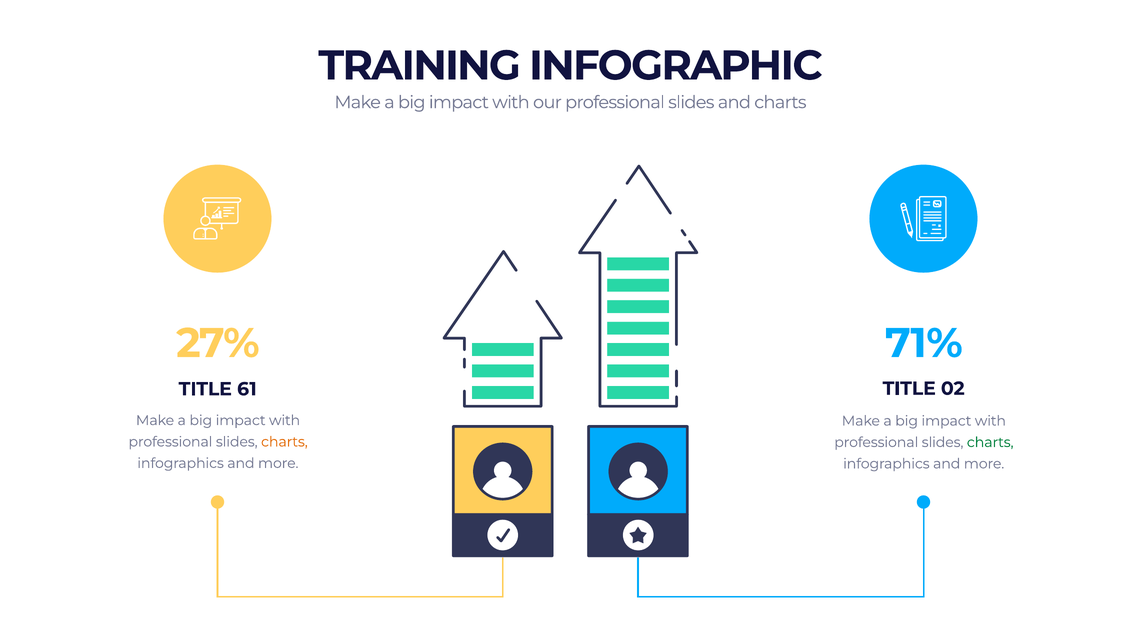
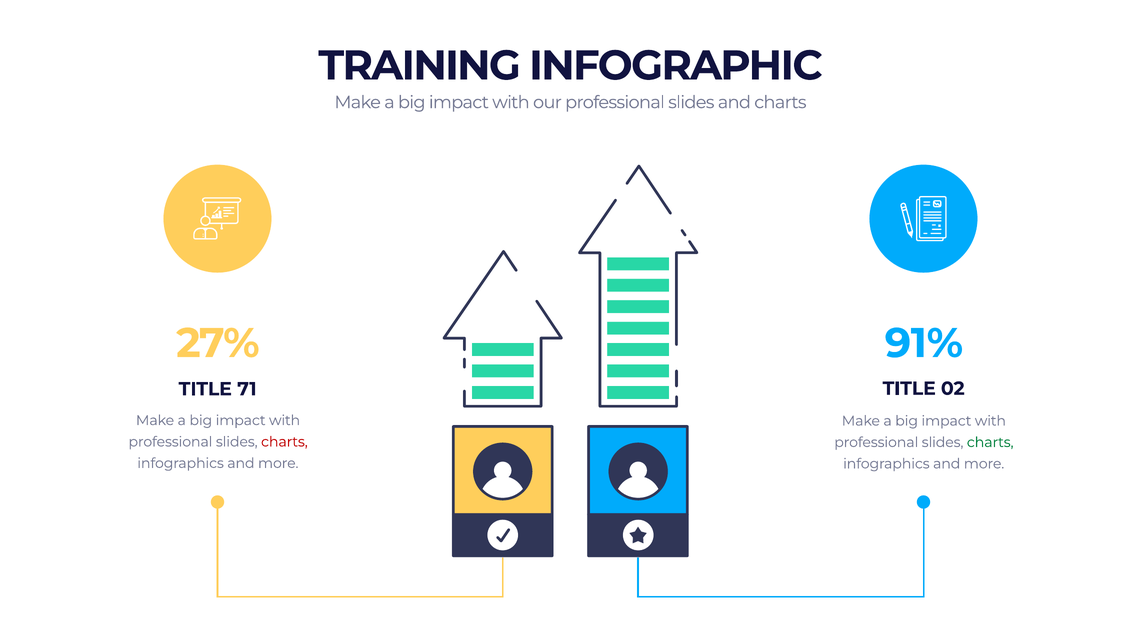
71%: 71% -> 91%
61: 61 -> 71
charts at (284, 442) colour: orange -> red
